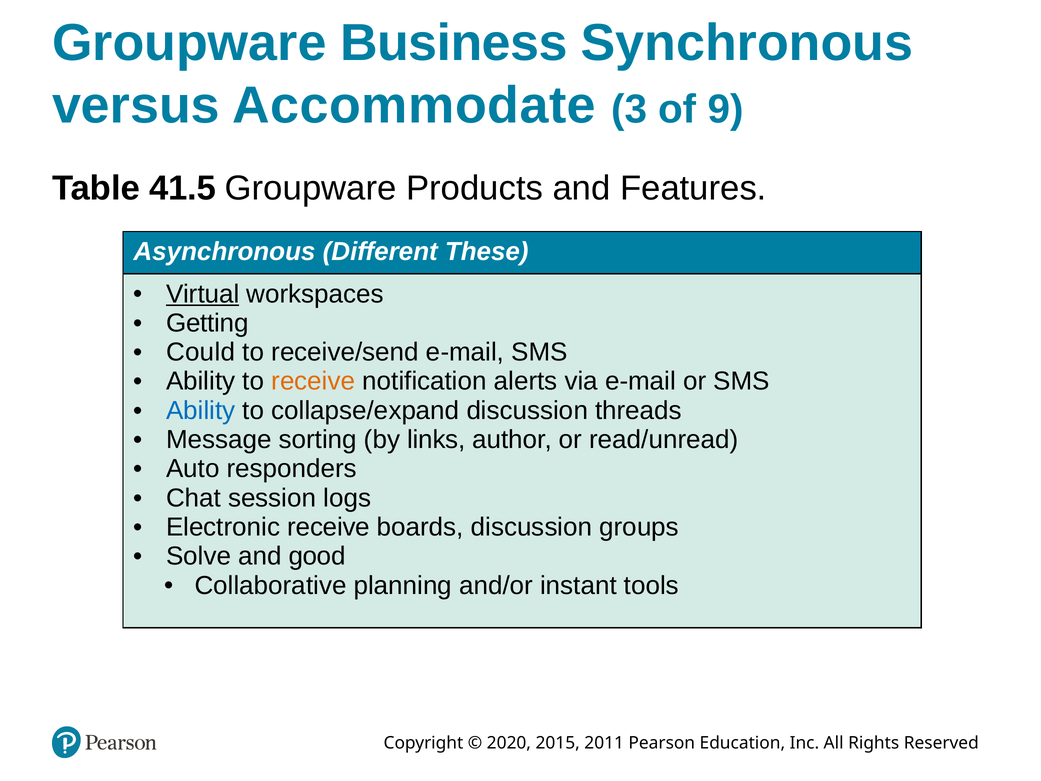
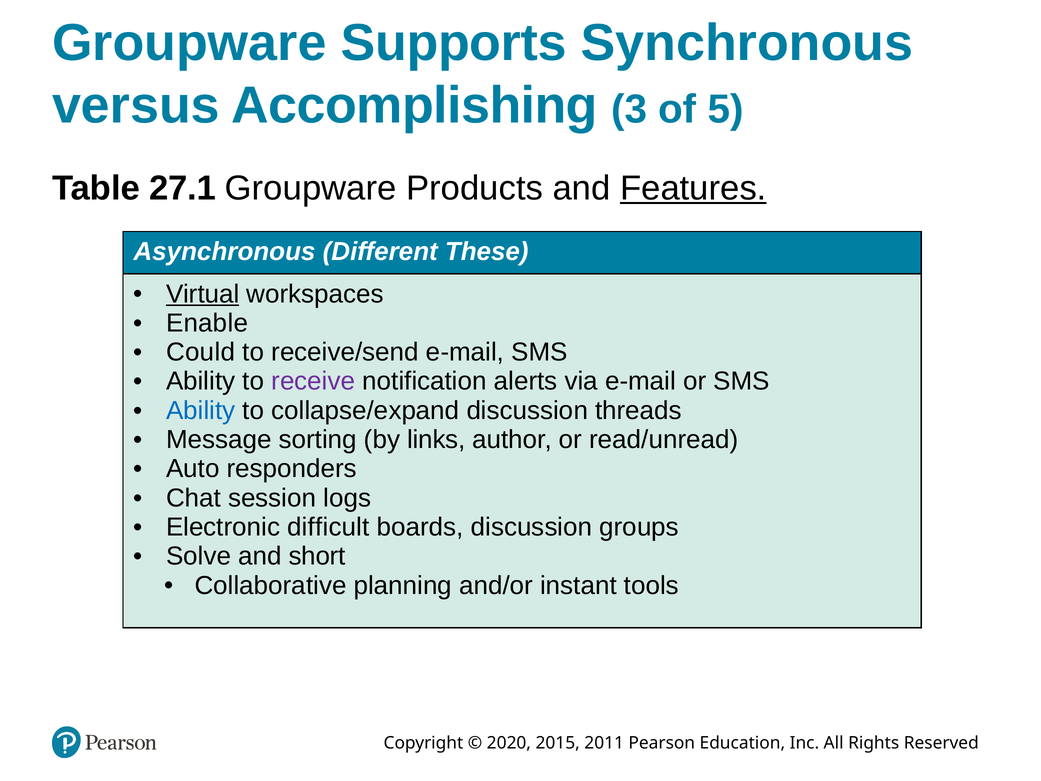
Business: Business -> Supports
Accommodate: Accommodate -> Accomplishing
9: 9 -> 5
41.5: 41.5 -> 27.1
Features underline: none -> present
Getting: Getting -> Enable
receive at (313, 381) colour: orange -> purple
Electronic receive: receive -> difficult
good: good -> short
